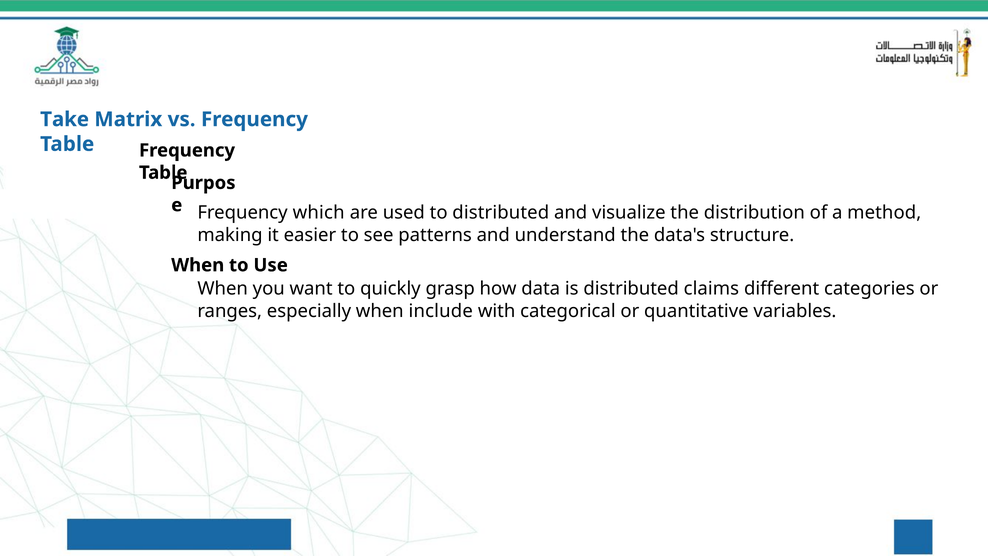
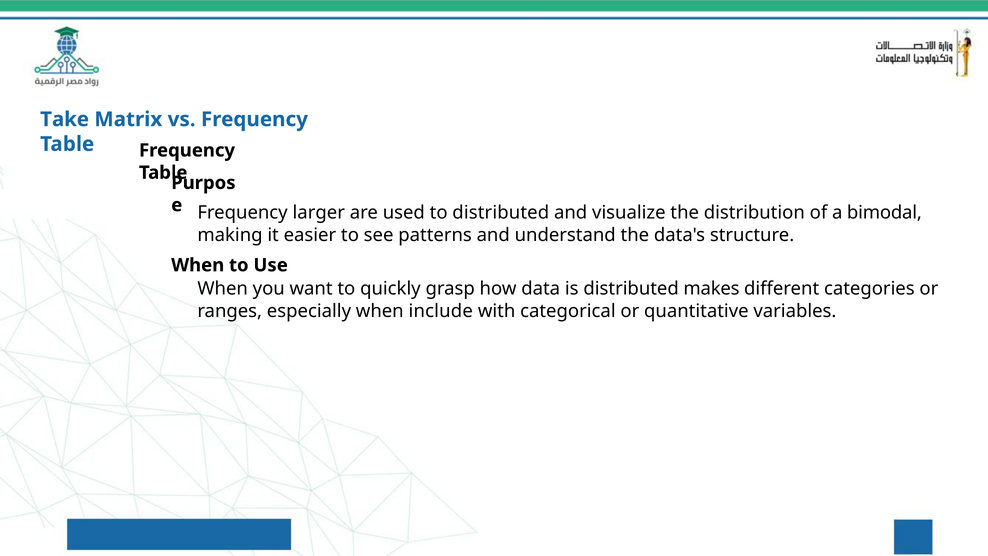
which: which -> larger
method: method -> bimodal
claims: claims -> makes
